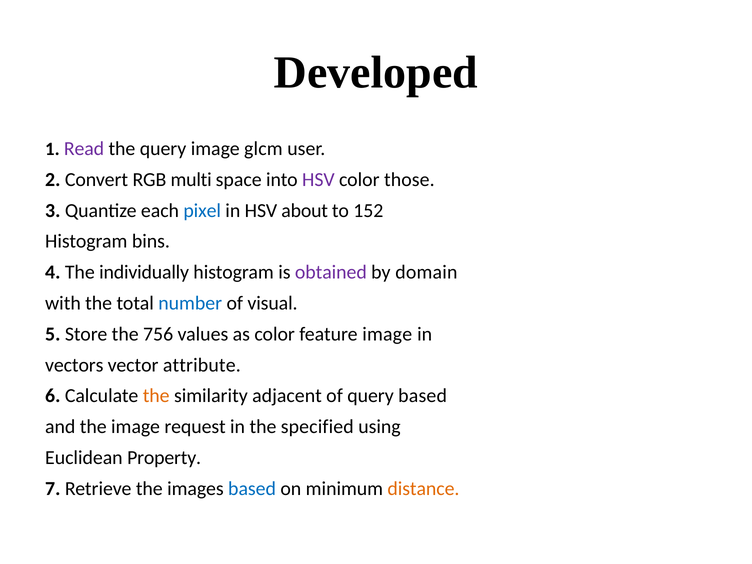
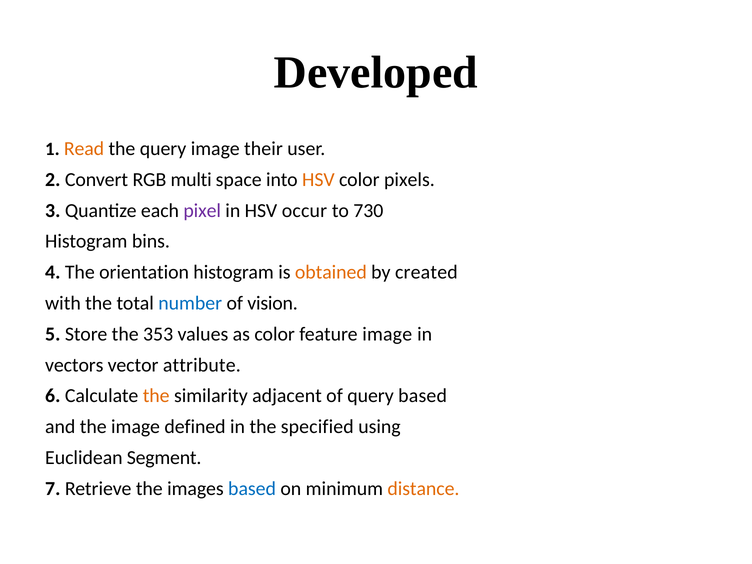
Read colour: purple -> orange
glcm: glcm -> their
HSV at (318, 180) colour: purple -> orange
those: those -> pixels
pixel colour: blue -> purple
about: about -> occur
152: 152 -> 730
individually: individually -> orientation
obtained colour: purple -> orange
domain: domain -> created
visual: visual -> vision
756: 756 -> 353
request: request -> defined
Property: Property -> Segment
